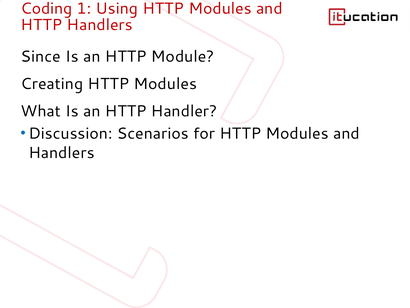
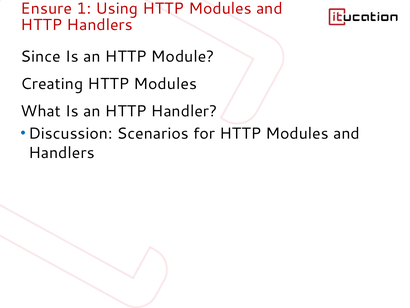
Coding: Coding -> Ensure
